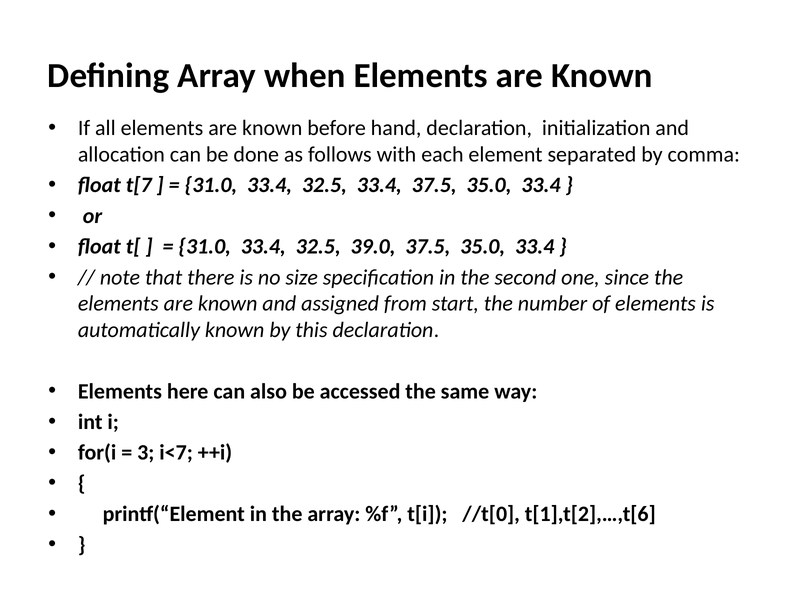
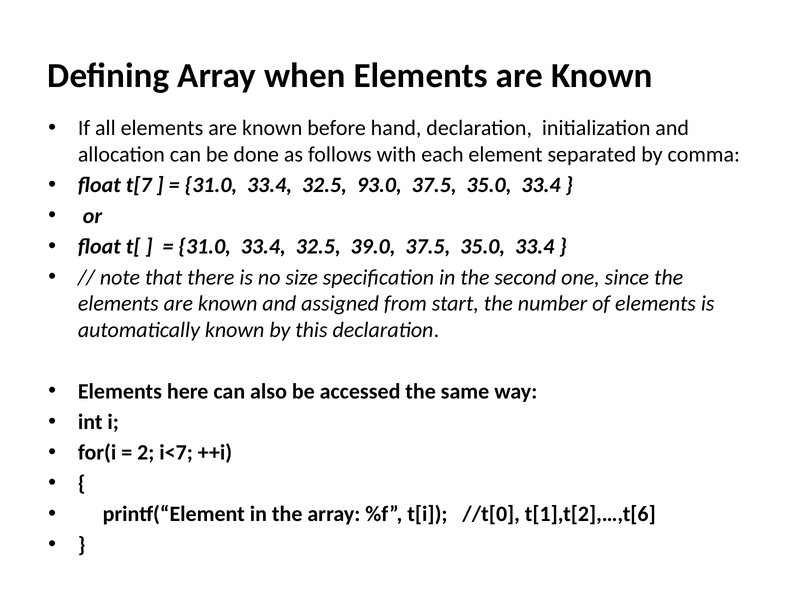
32.5 33.4: 33.4 -> 93.0
3: 3 -> 2
